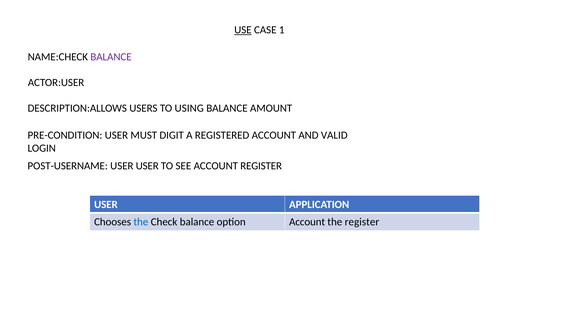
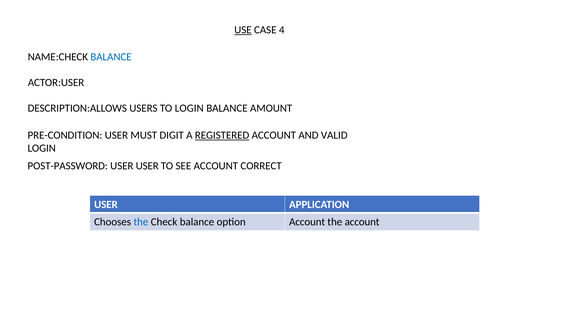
1: 1 -> 4
BALANCE at (111, 57) colour: purple -> blue
TO USING: USING -> LOGIN
REGISTERED underline: none -> present
POST-USERNAME: POST-USERNAME -> POST-PASSWORD
ACCOUNT REGISTER: REGISTER -> CORRECT
the register: register -> account
